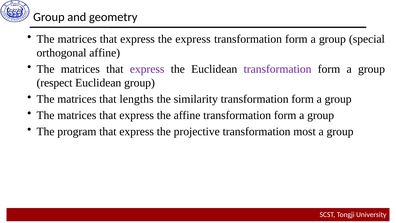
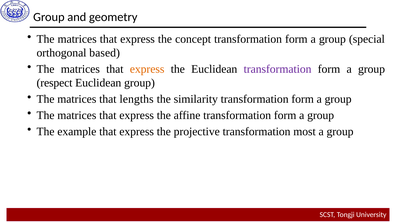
the express: express -> concept
orthogonal affine: affine -> based
express at (147, 69) colour: purple -> orange
program: program -> example
